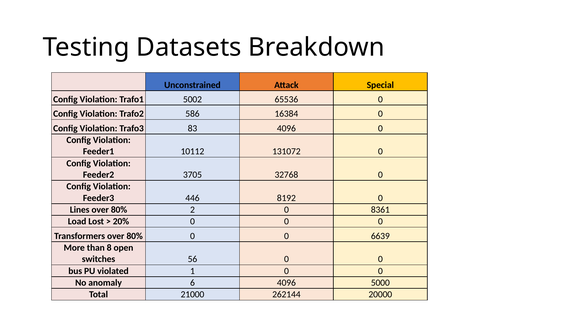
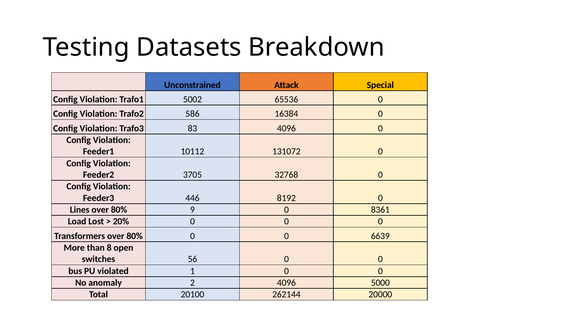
2: 2 -> 9
6: 6 -> 2
21000: 21000 -> 20100
